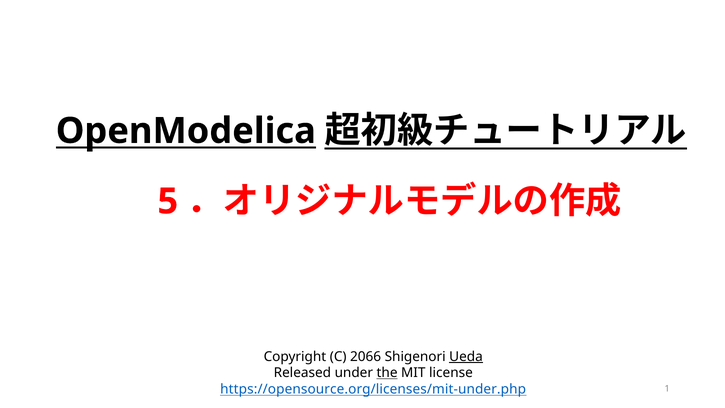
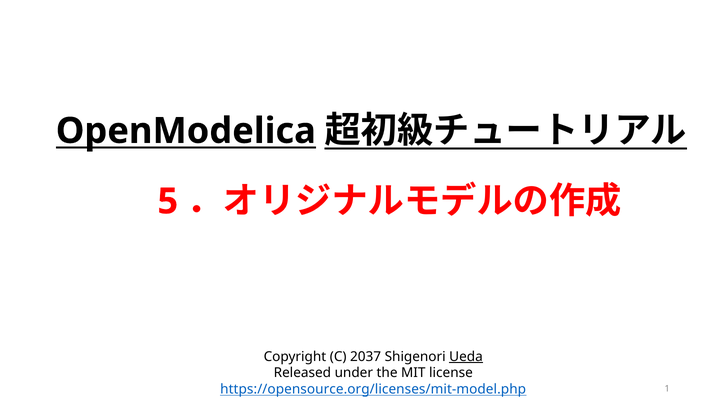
2066: 2066 -> 2037
the underline: present -> none
https://opensource.org/licenses/mit-under.php: https://opensource.org/licenses/mit-under.php -> https://opensource.org/licenses/mit-model.php
